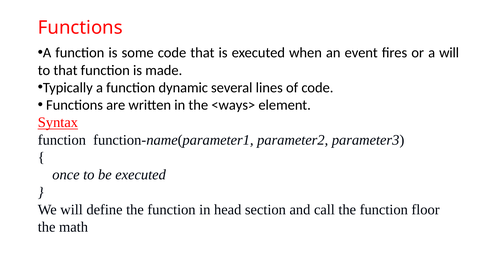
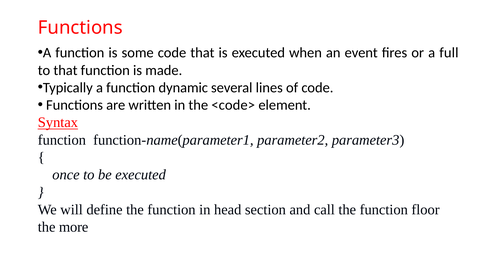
a will: will -> full
<ways>: <ways> -> <code>
math: math -> more
